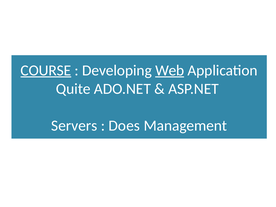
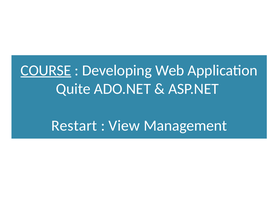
Web underline: present -> none
Servers: Servers -> Restart
Does: Does -> View
